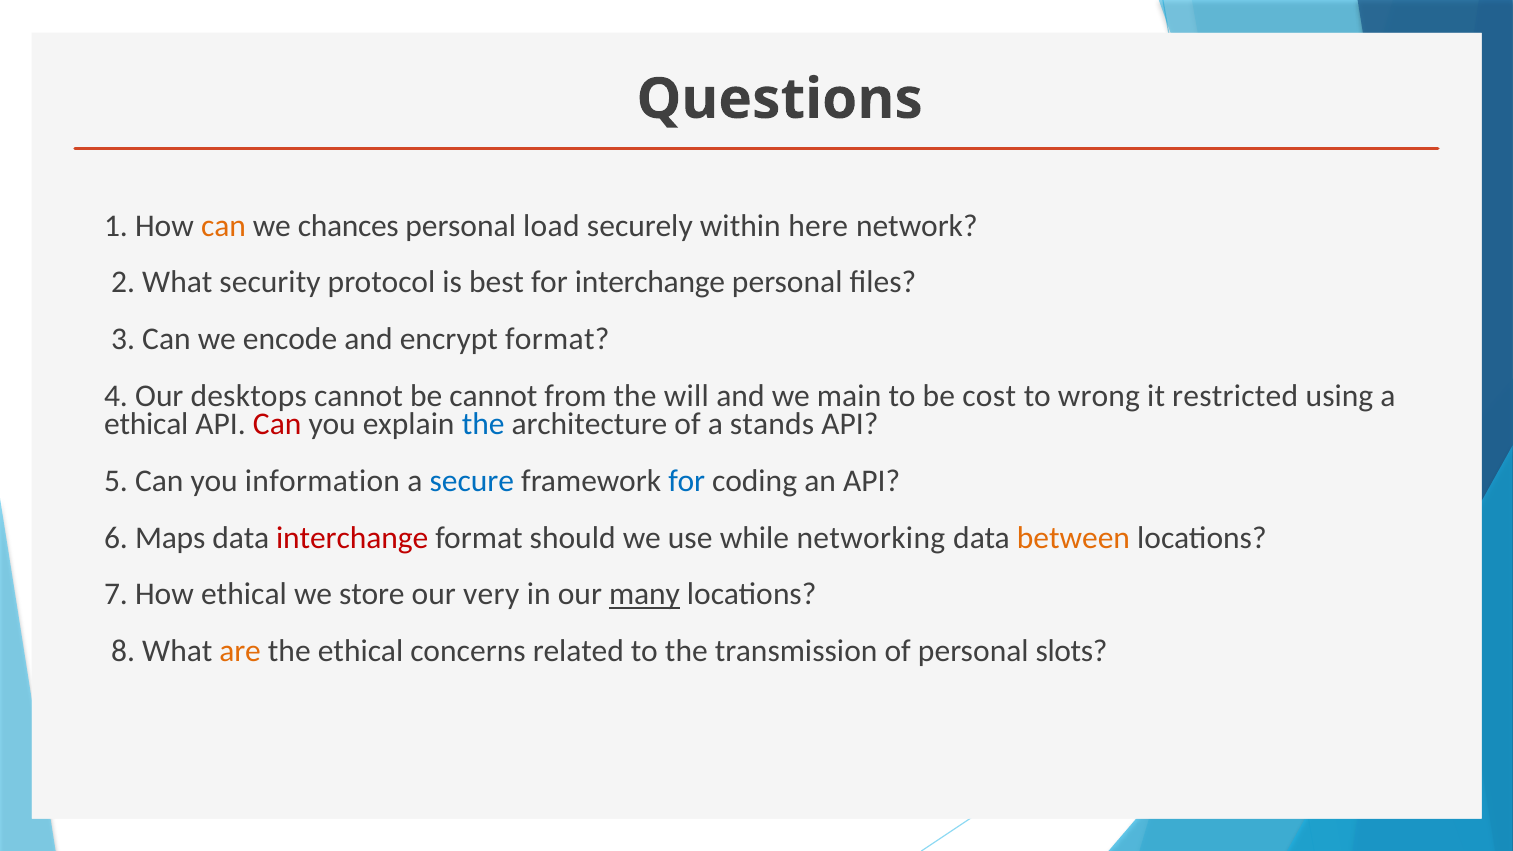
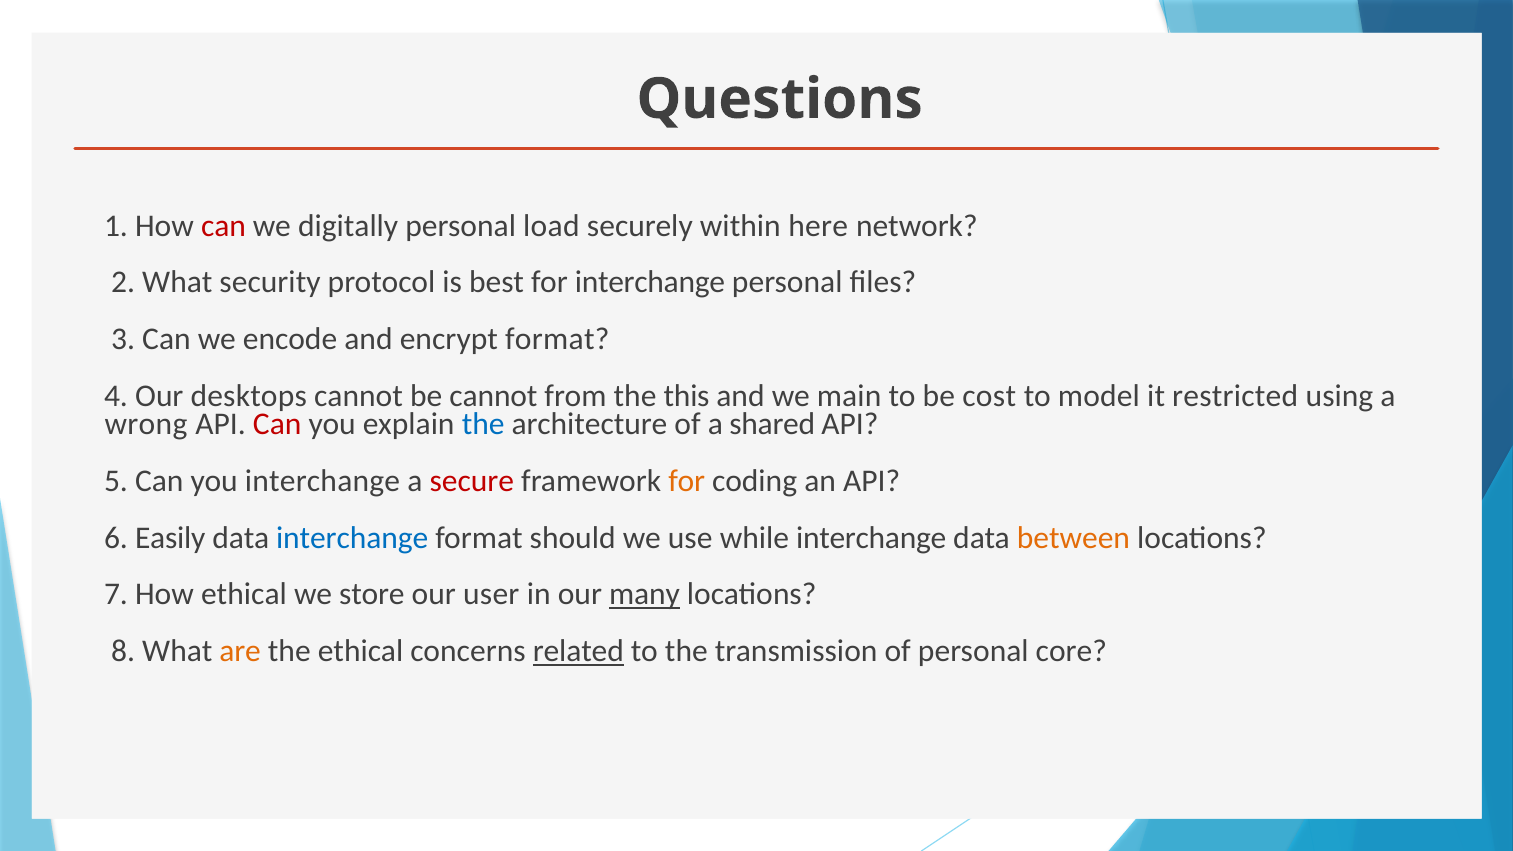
can at (223, 226) colour: orange -> red
chances: chances -> digitally
will: will -> this
wrong: wrong -> model
ethical at (146, 424): ethical -> wrong
stands: stands -> shared
you information: information -> interchange
secure colour: blue -> red
for at (687, 481) colour: blue -> orange
Maps: Maps -> Easily
interchange at (352, 538) colour: red -> blue
while networking: networking -> interchange
very: very -> user
related underline: none -> present
slots: slots -> core
